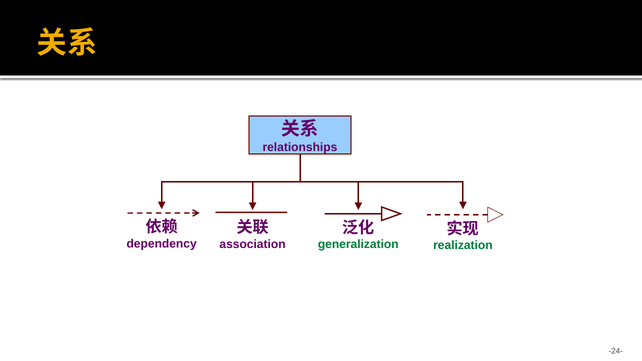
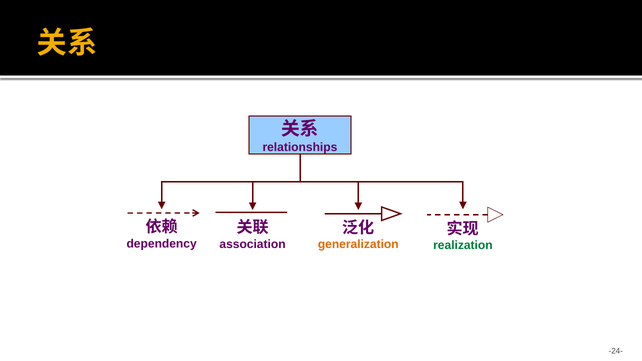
generalization colour: green -> orange
